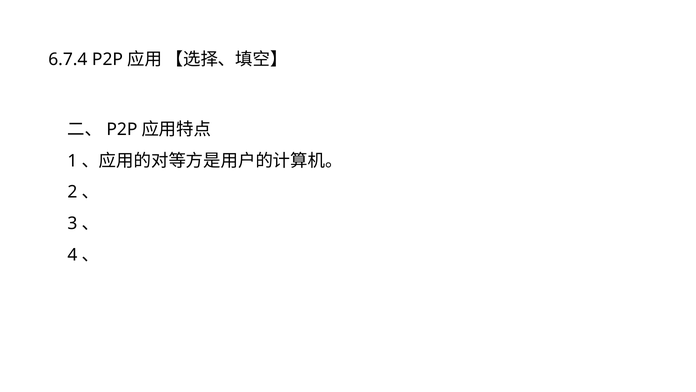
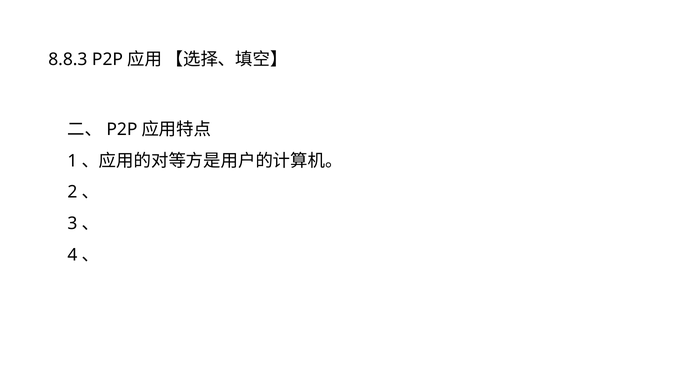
6.7.4: 6.7.4 -> 8.8.3
